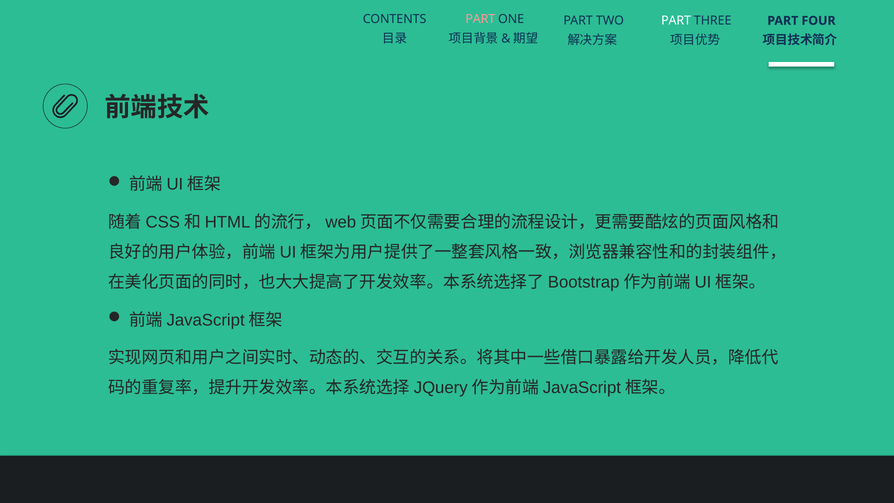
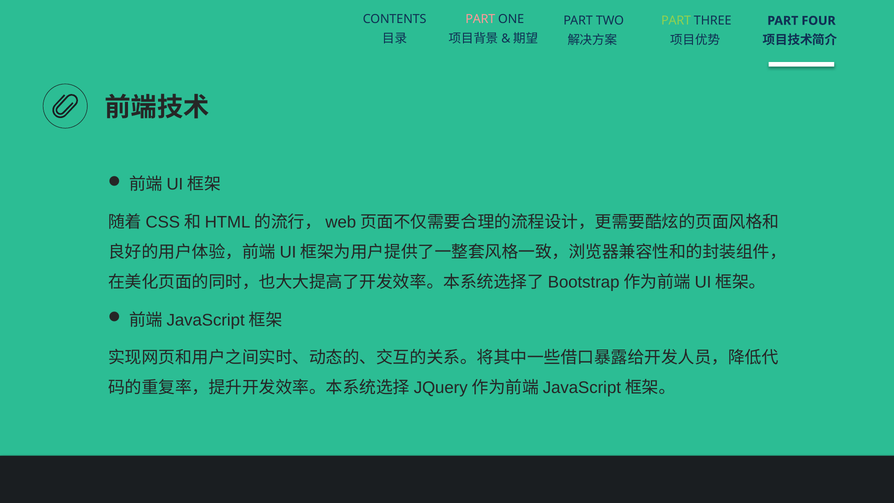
PART at (676, 21) colour: white -> light green
